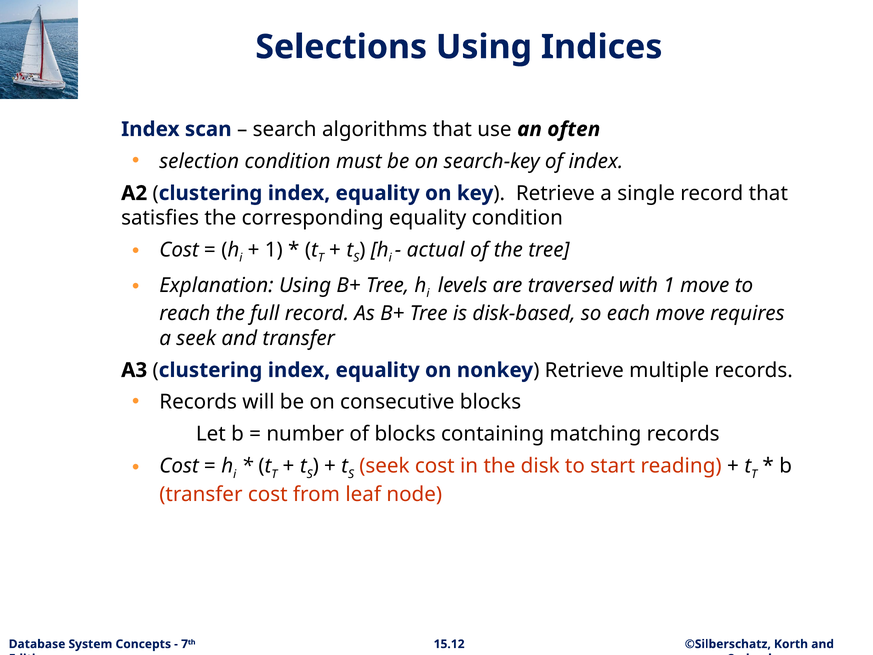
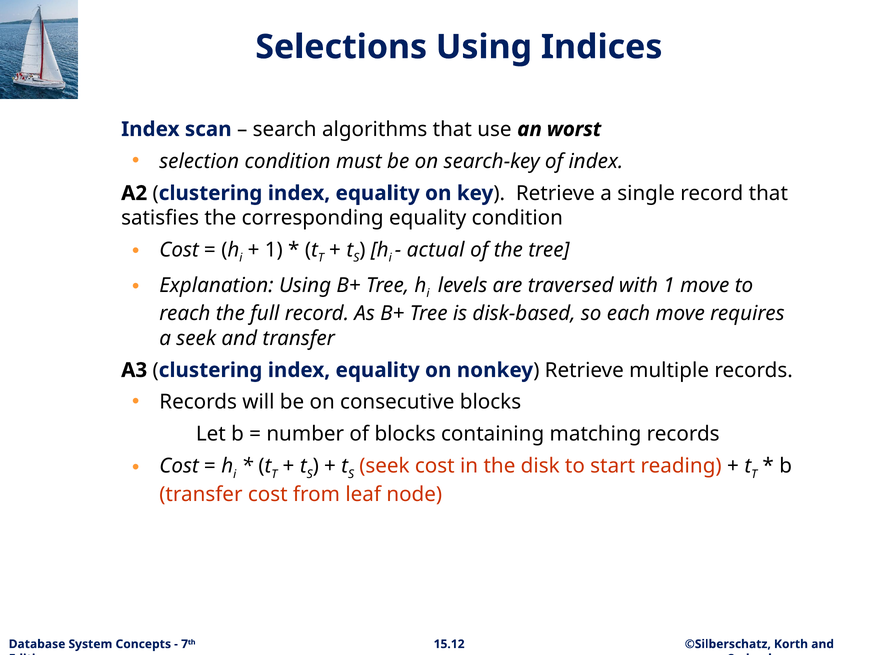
often: often -> worst
